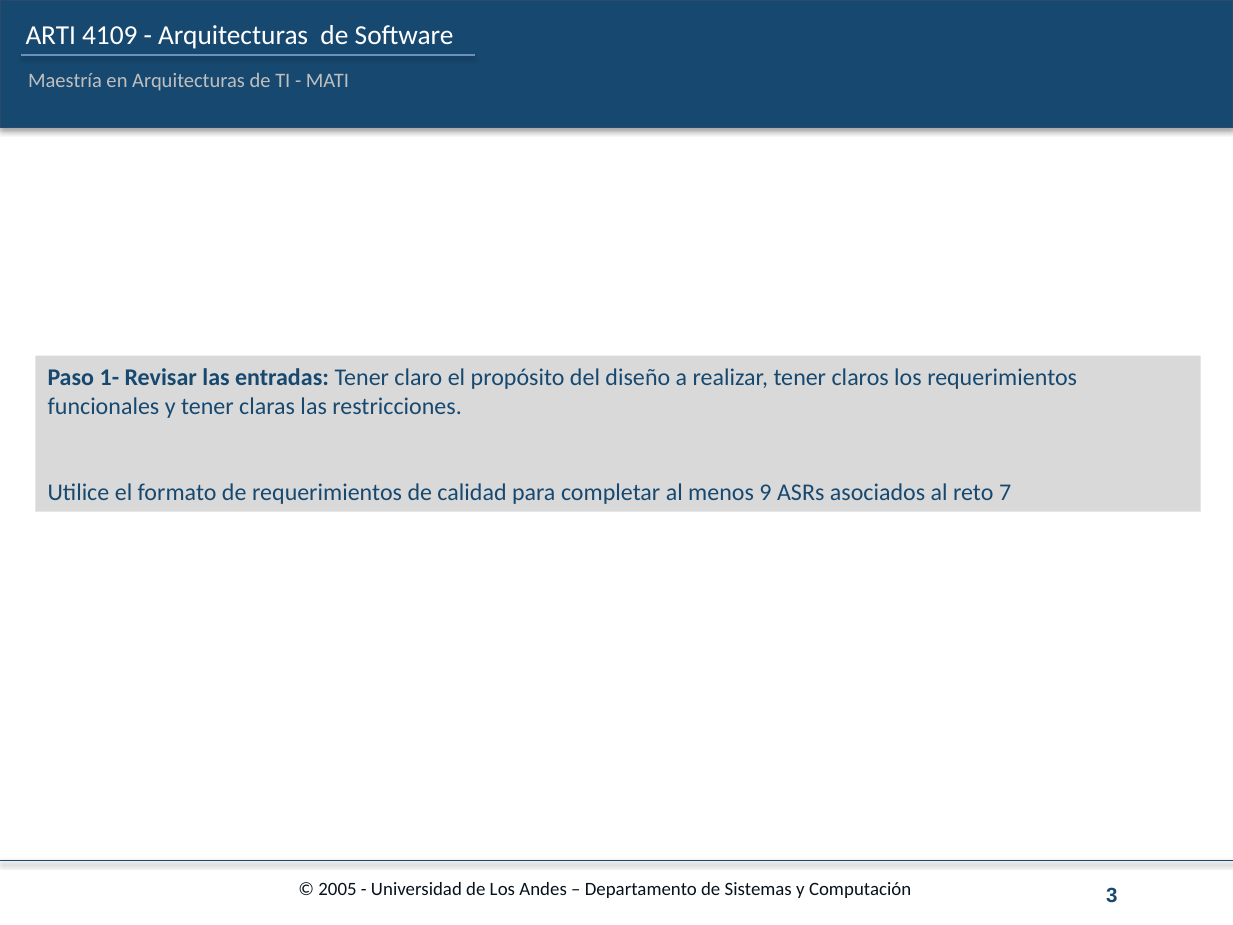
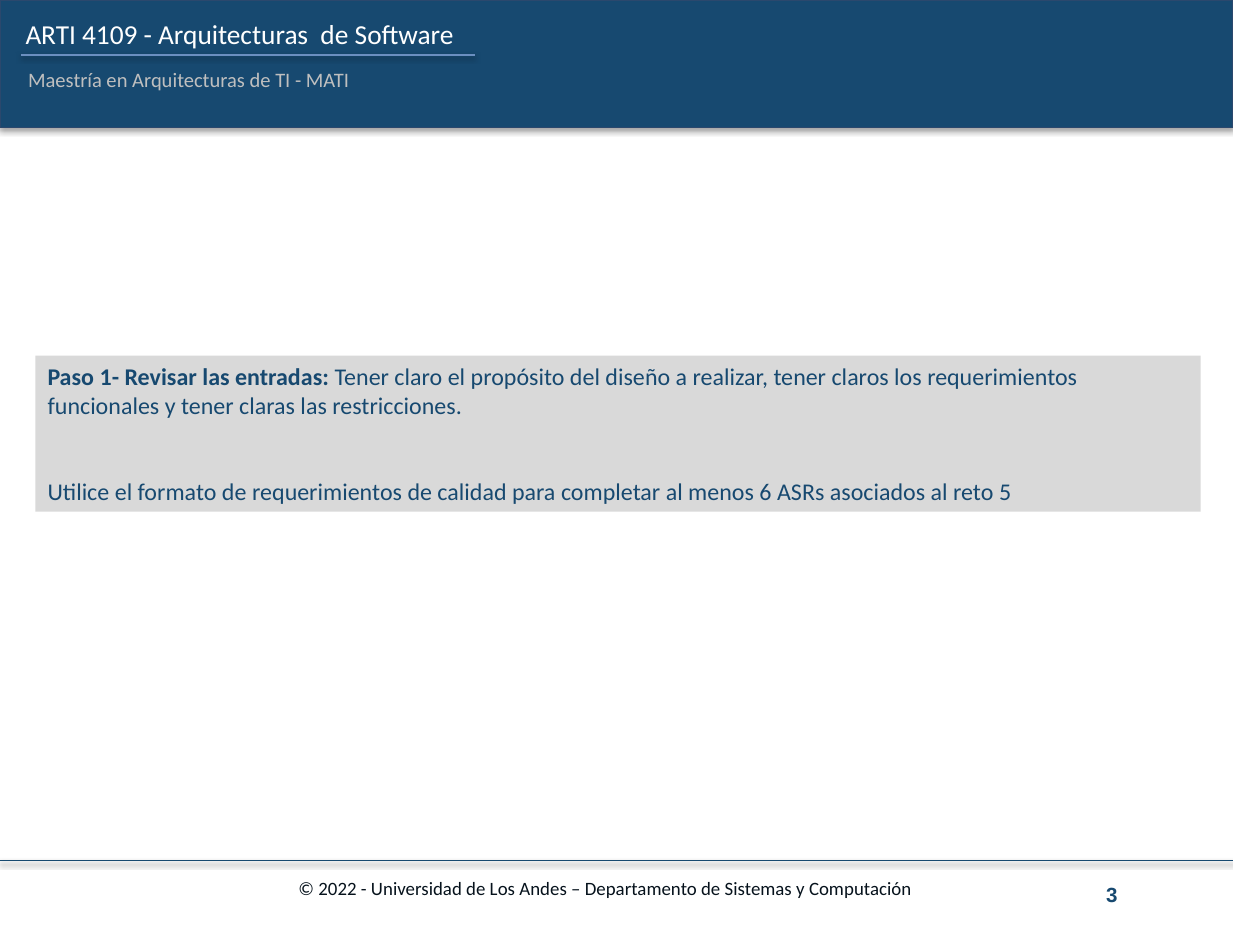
9: 9 -> 6
7: 7 -> 5
2005: 2005 -> 2022
